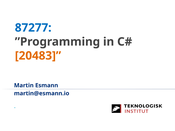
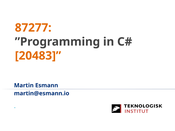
87277 colour: blue -> orange
